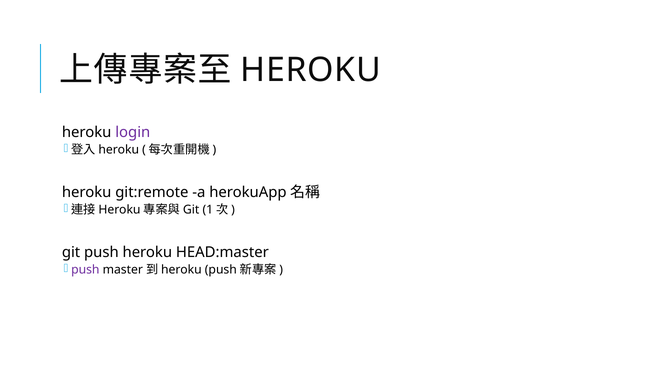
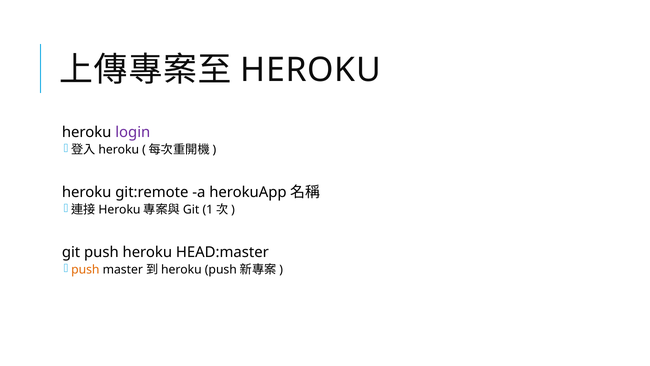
push at (85, 270) colour: purple -> orange
